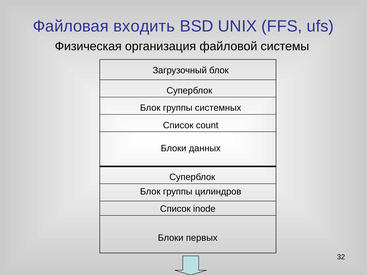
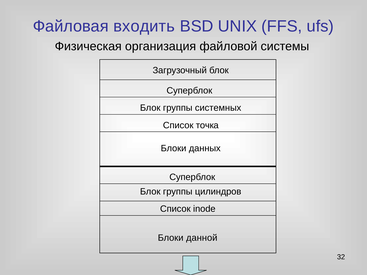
count: count -> точка
первых: первых -> данной
